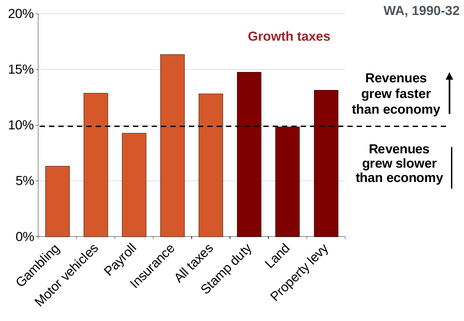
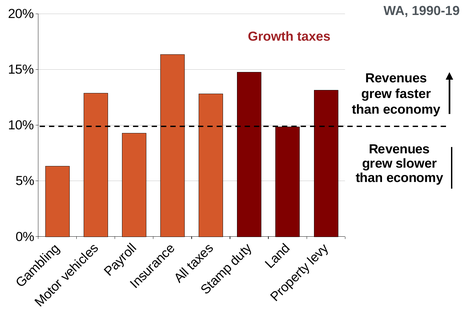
1990-32: 1990-32 -> 1990-19
